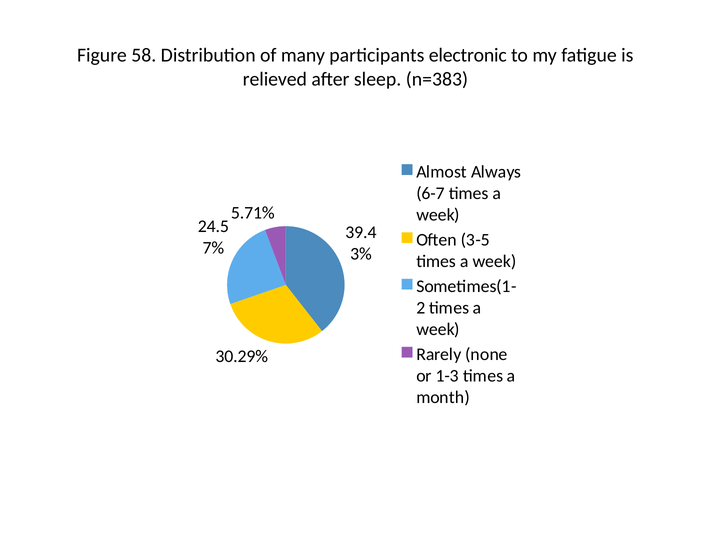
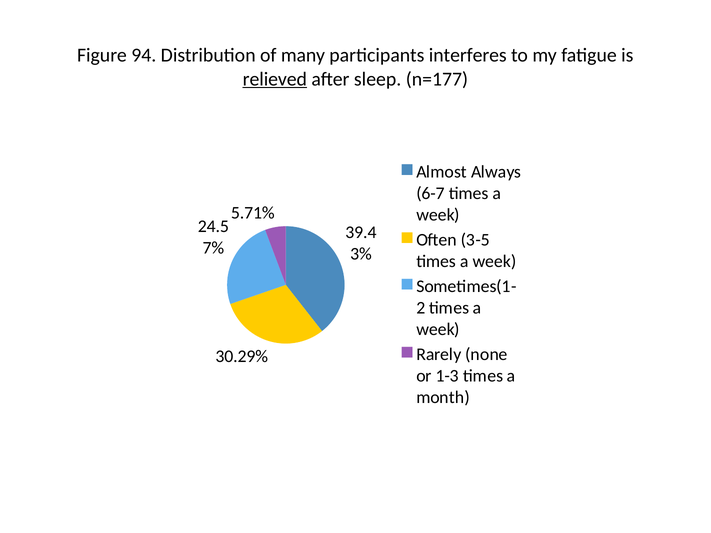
58: 58 -> 94
electronic: electronic -> interferes
relieved underline: none -> present
n=383: n=383 -> n=177
